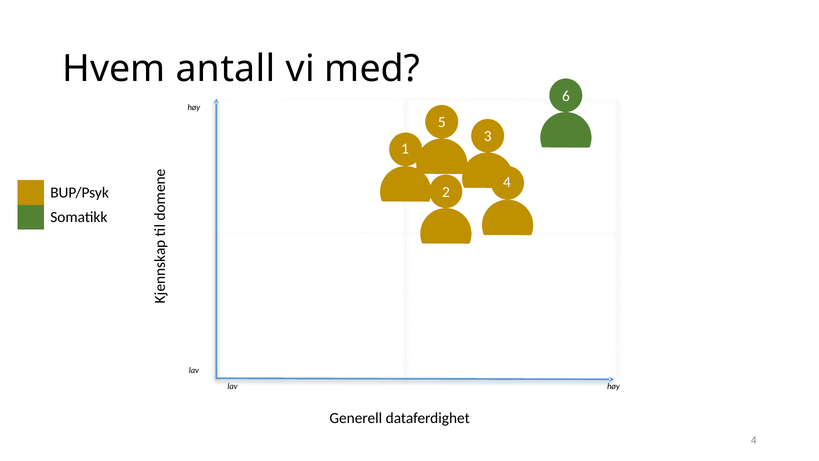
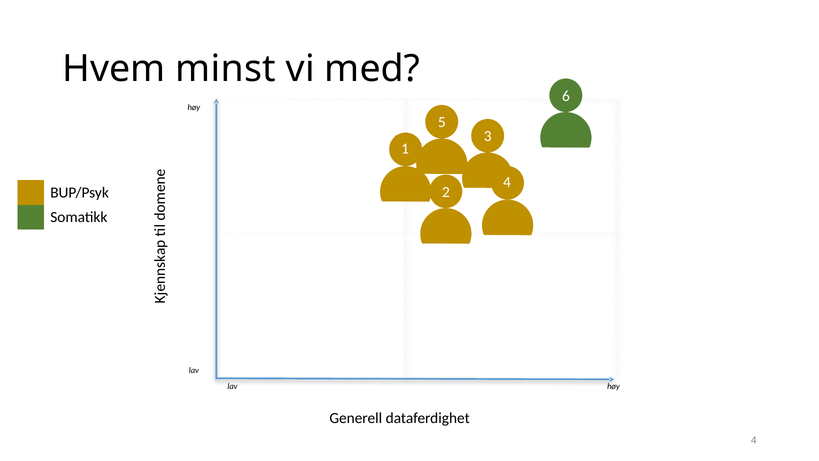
antall: antall -> minst
